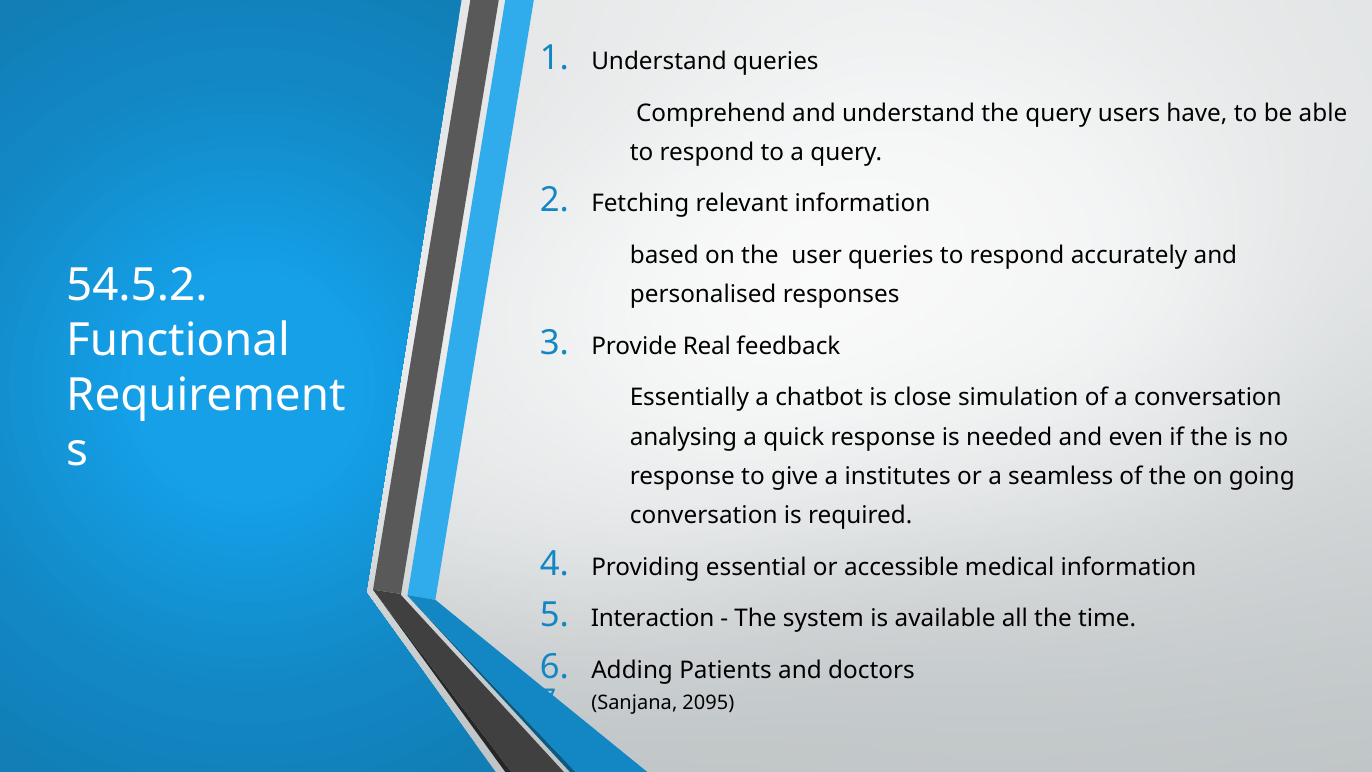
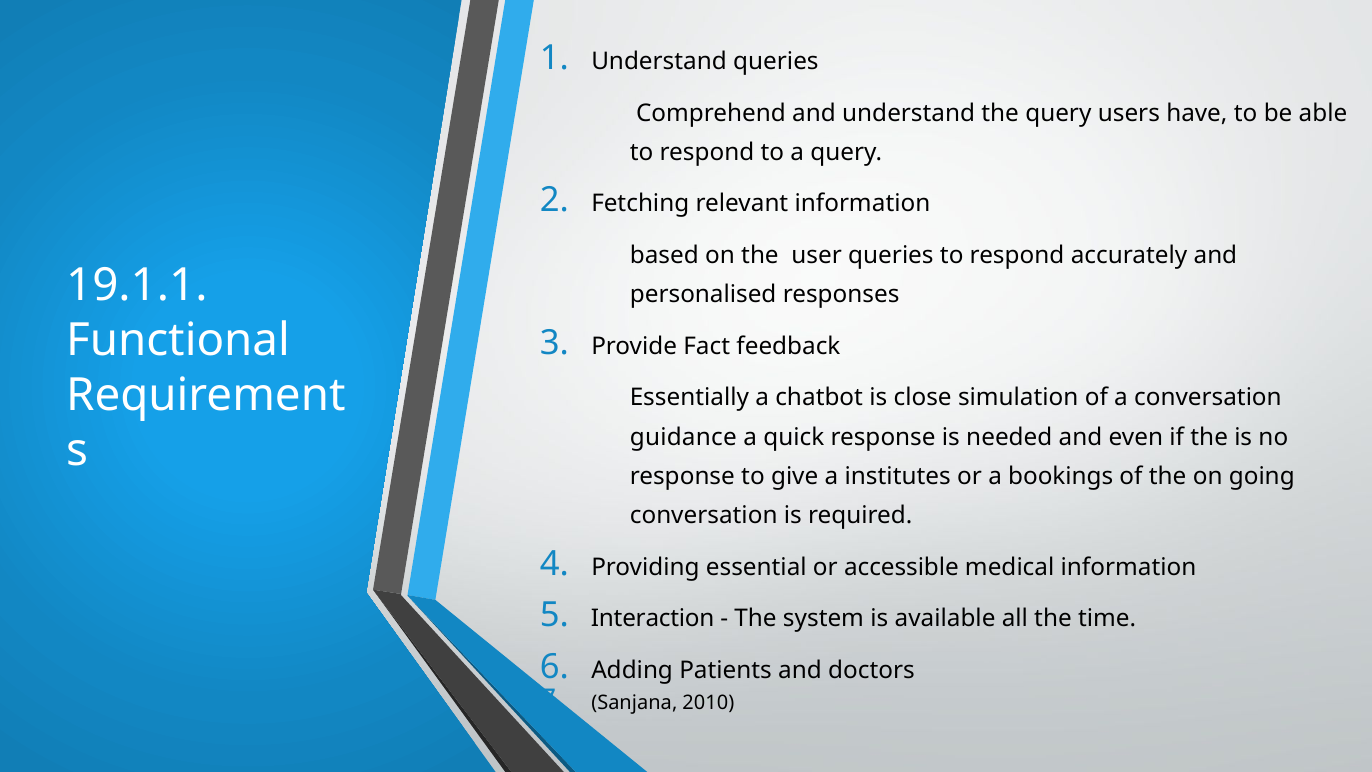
54.5.2: 54.5.2 -> 19.1.1
Real: Real -> Fact
analysing: analysing -> guidance
seamless: seamless -> bookings
2095: 2095 -> 2010
